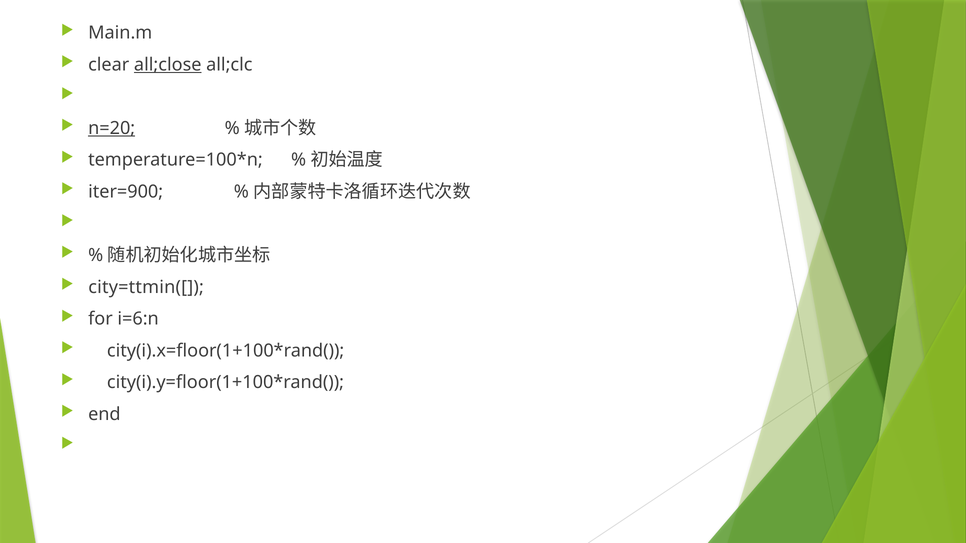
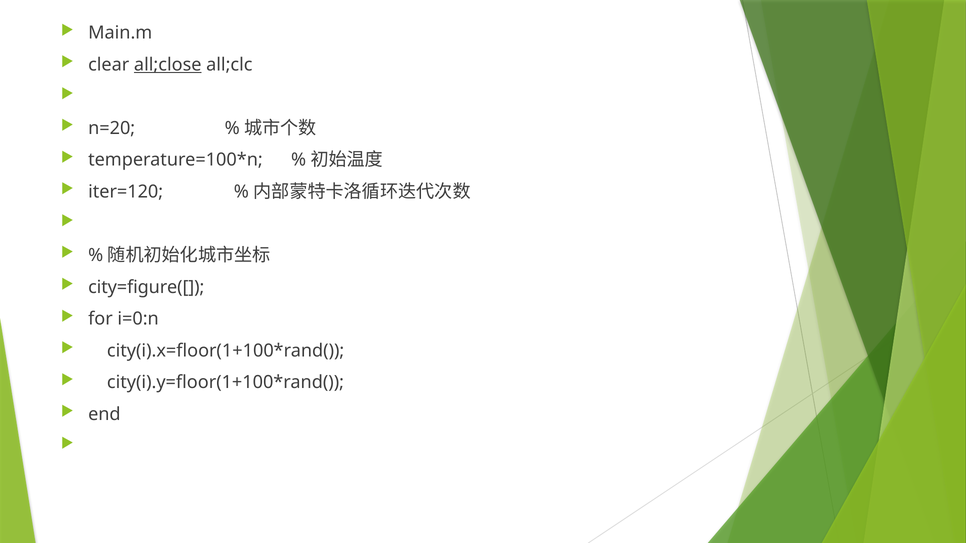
n=20 underline: present -> none
iter=900: iter=900 -> iter=120
city=ttmin([: city=ttmin([ -> city=figure([
i=6:n: i=6:n -> i=0:n
